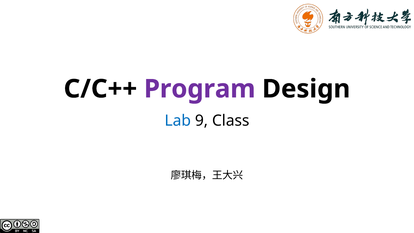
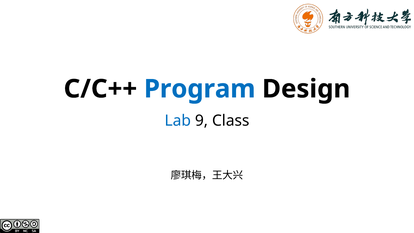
Program colour: purple -> blue
